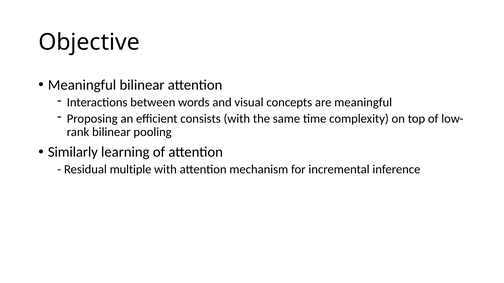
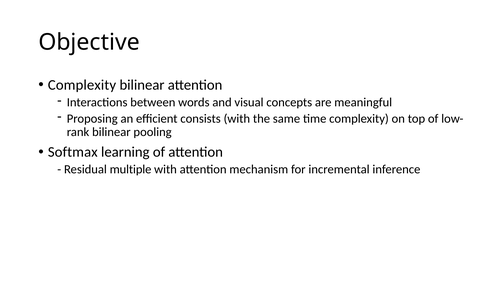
Meaningful at (82, 85): Meaningful -> Complexity
Similarly: Similarly -> Softmax
